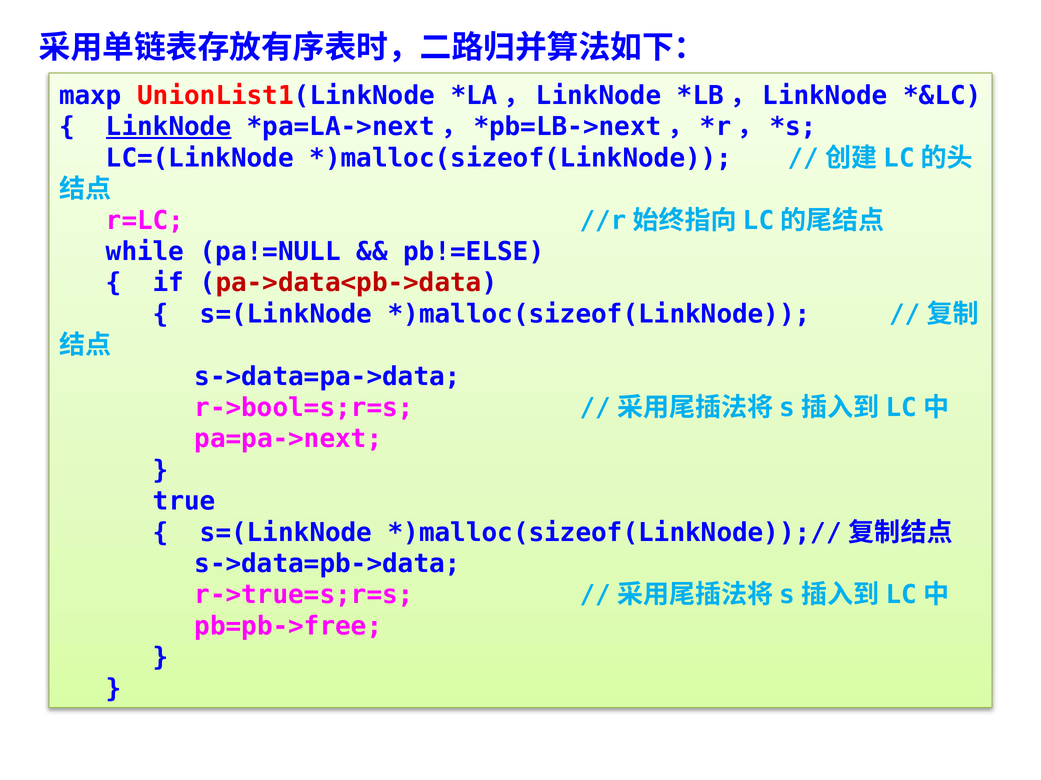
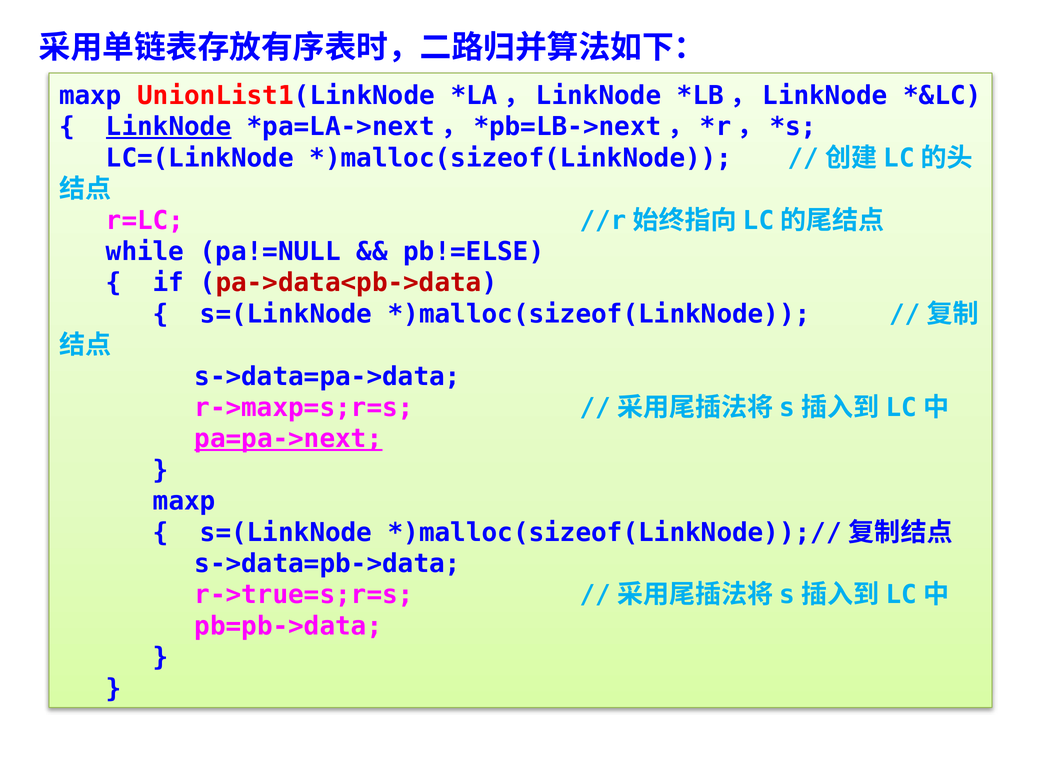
r->bool=s;r=s: r->bool=s;r=s -> r->maxp=s;r=s
pa=pa->next underline: none -> present
true at (184, 502): true -> maxp
pb=pb->free: pb=pb->free -> pb=pb->data
